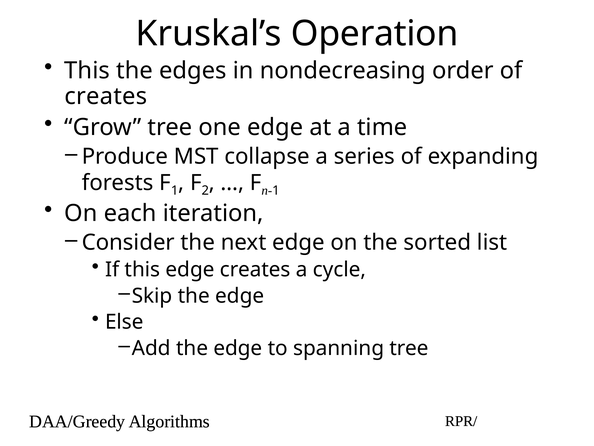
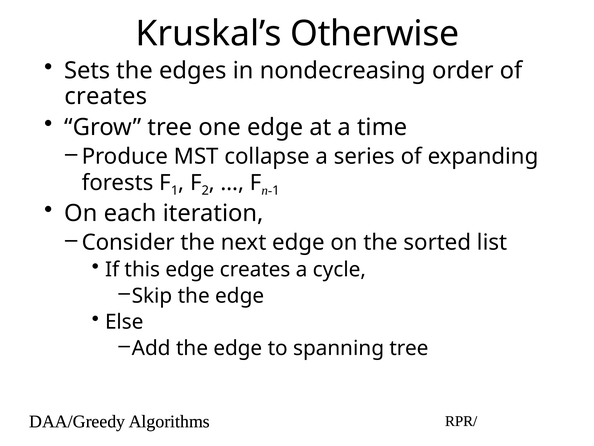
Operation: Operation -> Otherwise
This at (87, 71): This -> Sets
